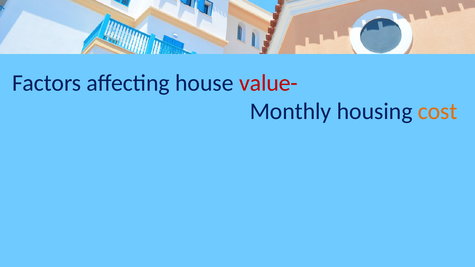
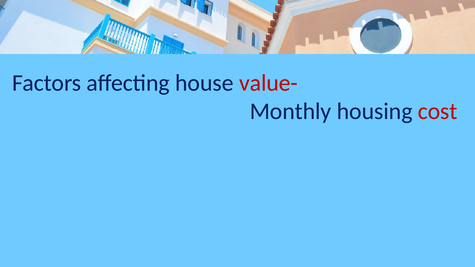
cost colour: orange -> red
